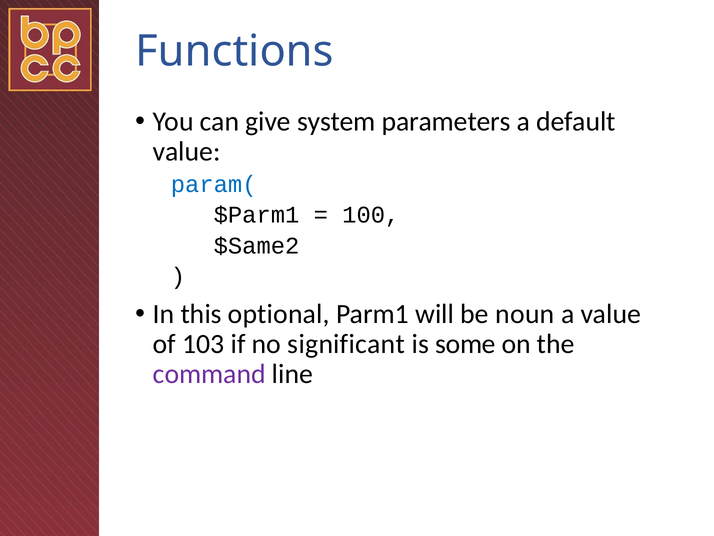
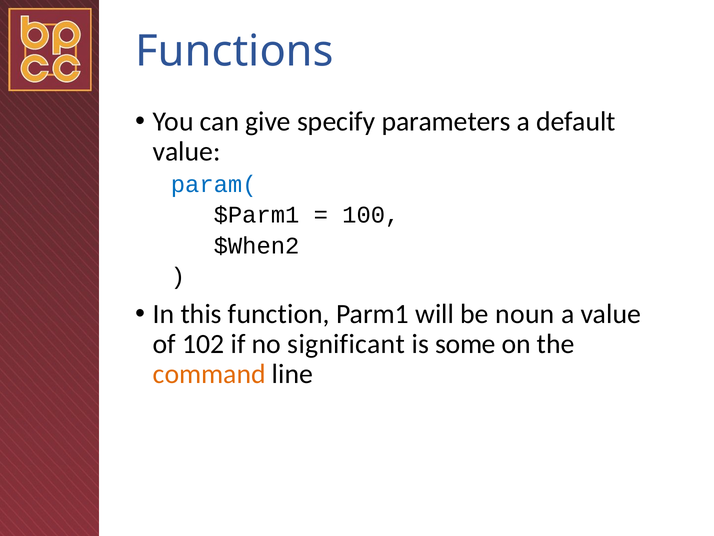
system: system -> specify
$Same2: $Same2 -> $When2
optional: optional -> function
103: 103 -> 102
command colour: purple -> orange
